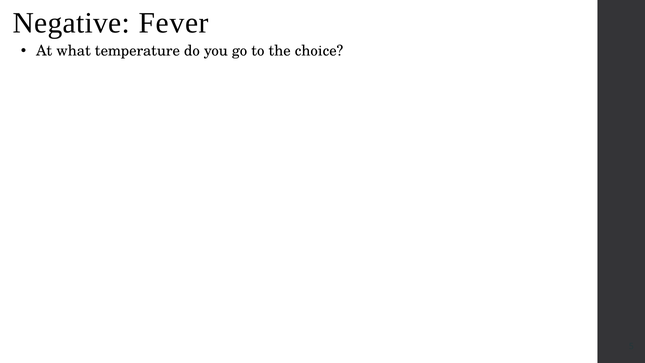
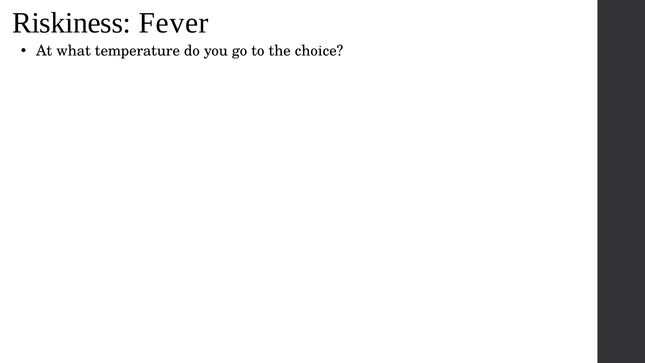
Negative: Negative -> Riskiness
